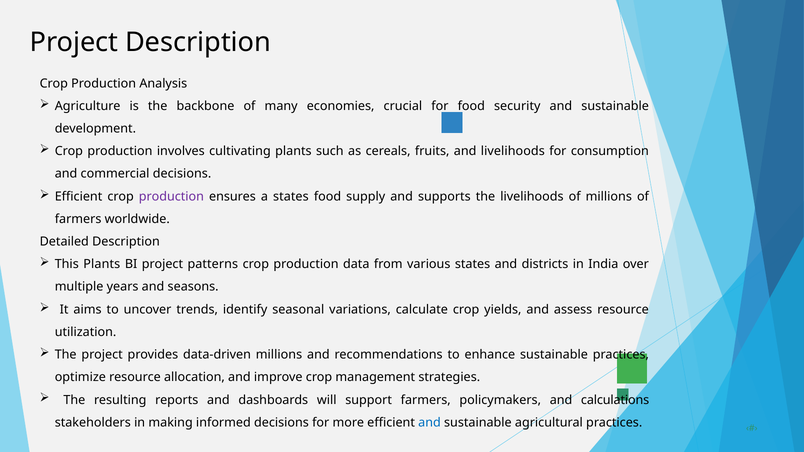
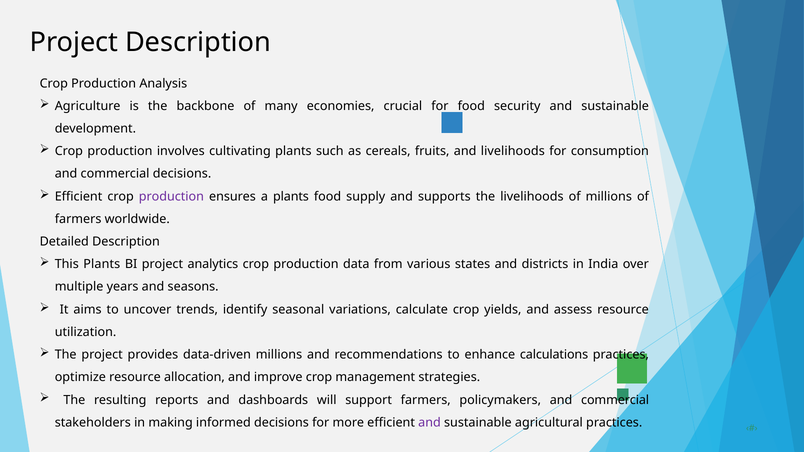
a states: states -> plants
patterns: patterns -> analytics
enhance sustainable: sustainable -> calculations
policymakers and calculations: calculations -> commercial
and at (429, 423) colour: blue -> purple
